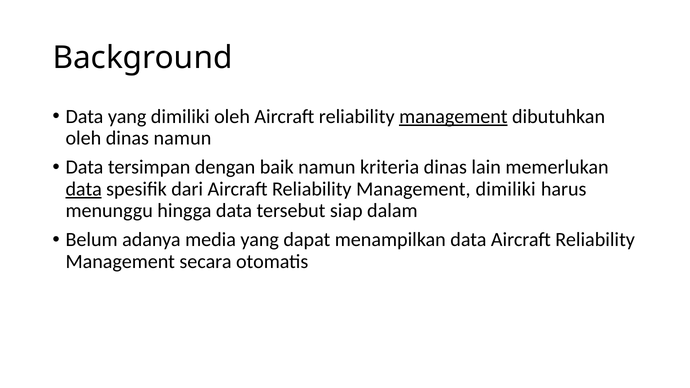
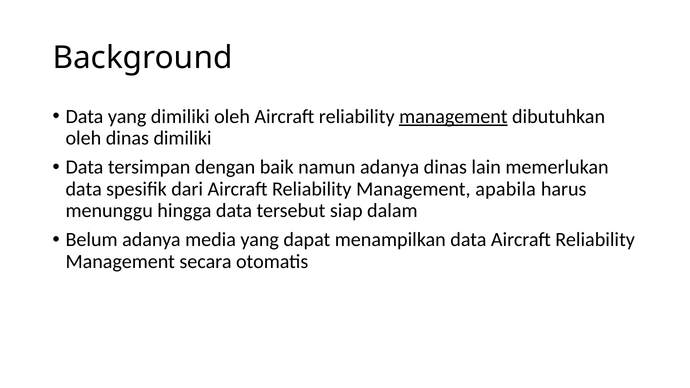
dinas namun: namun -> dimiliki
namun kriteria: kriteria -> adanya
data at (84, 189) underline: present -> none
Management dimiliki: dimiliki -> apabila
